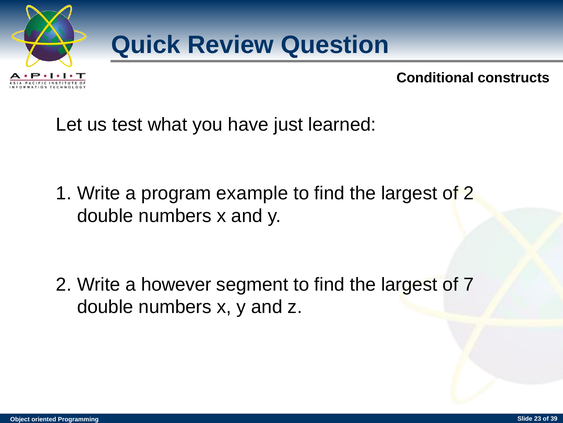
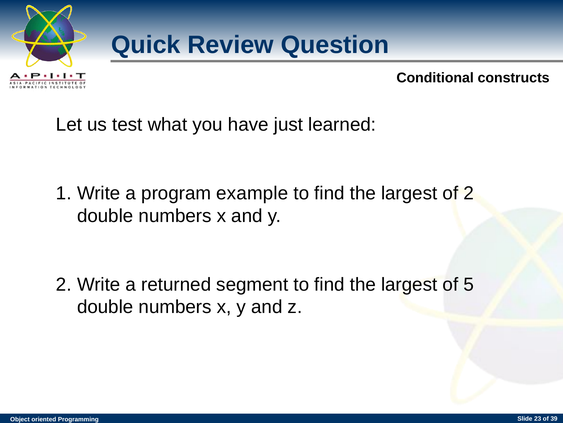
however: however -> returned
7: 7 -> 5
